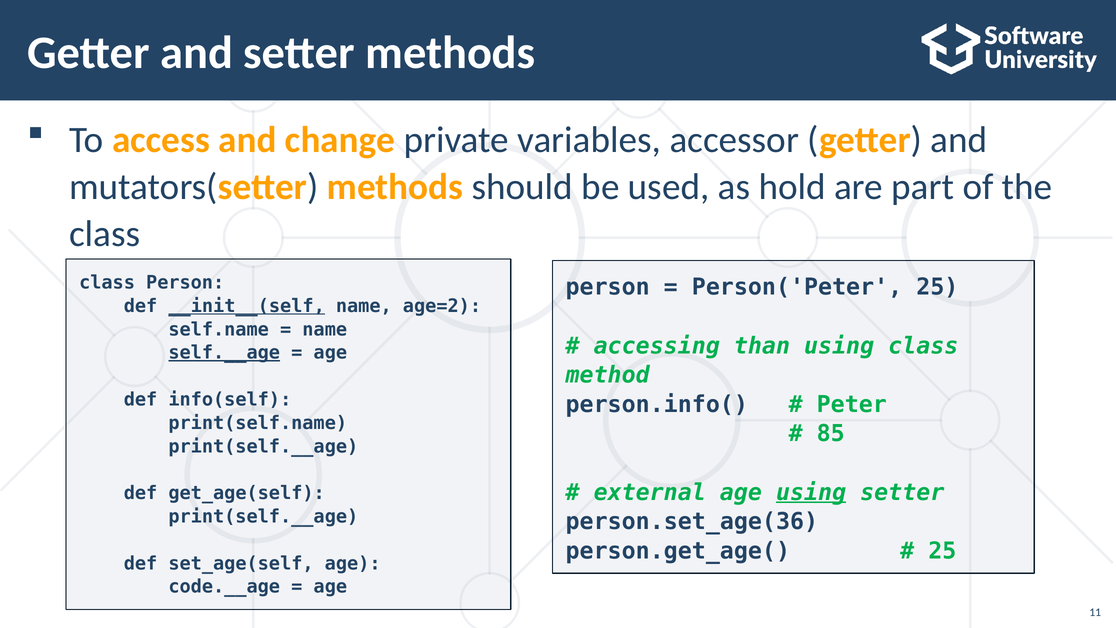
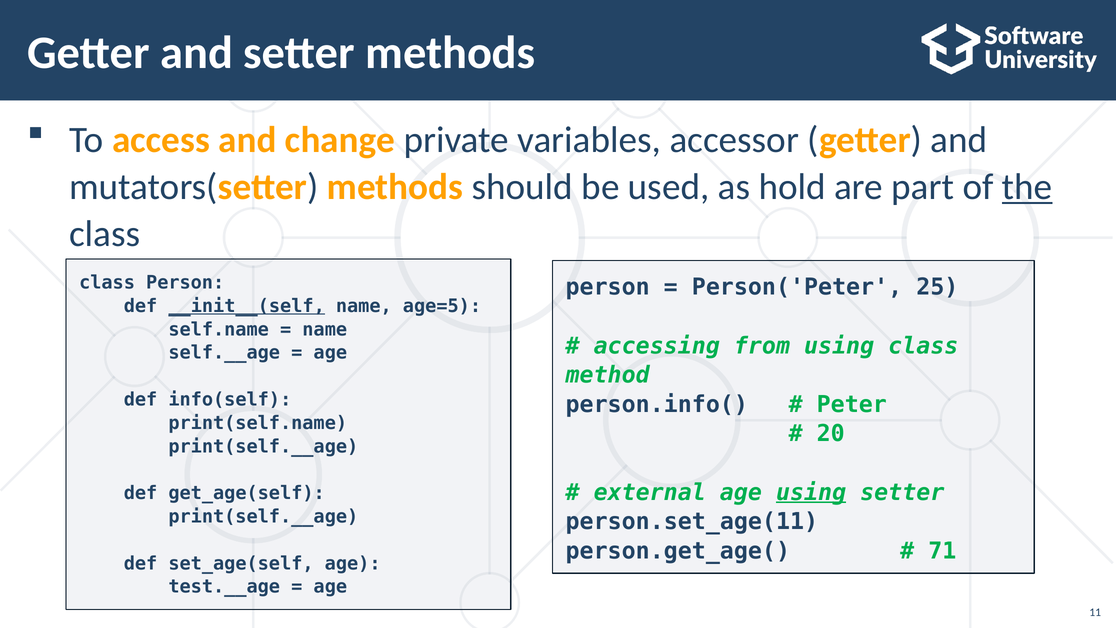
the underline: none -> present
age=2: age=2 -> age=5
than: than -> from
self.__age underline: present -> none
85: 85 -> 20
person.set_age(36: person.set_age(36 -> person.set_age(11
25 at (942, 551): 25 -> 71
code.__age: code.__age -> test.__age
